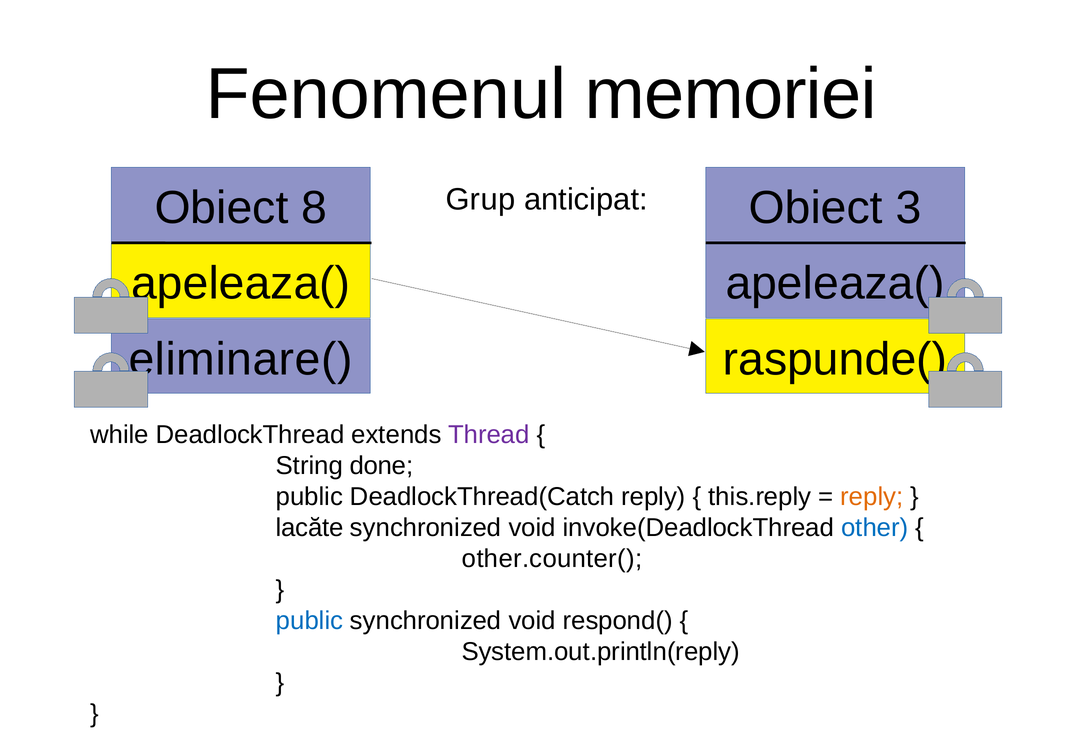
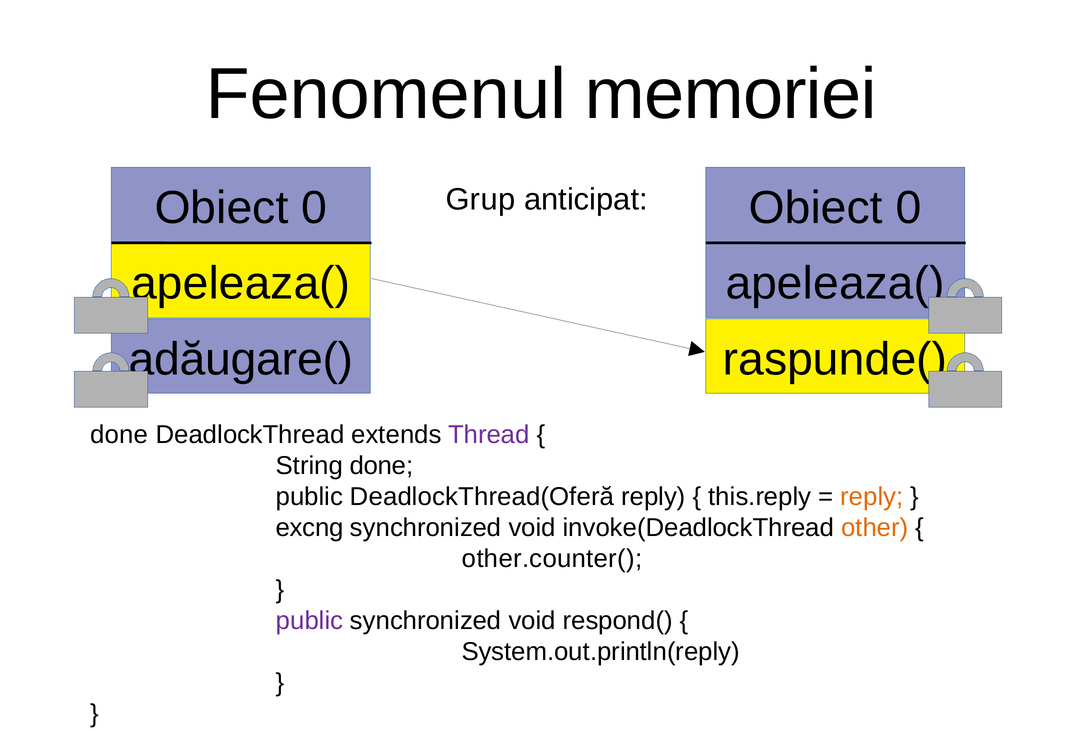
8 at (314, 208): 8 -> 0
3 at (909, 208): 3 -> 0
eliminare(: eliminare( -> adăugare(
while at (119, 435): while -> done
DeadlockThread(Catch: DeadlockThread(Catch -> DeadlockThread(Oferă
lacăte: lacăte -> excng
other colour: blue -> orange
public at (310, 621) colour: blue -> purple
